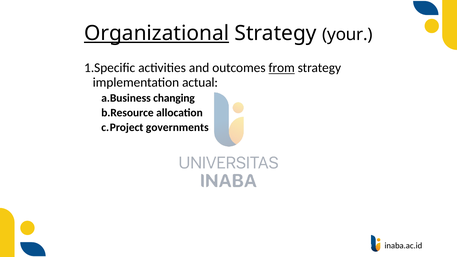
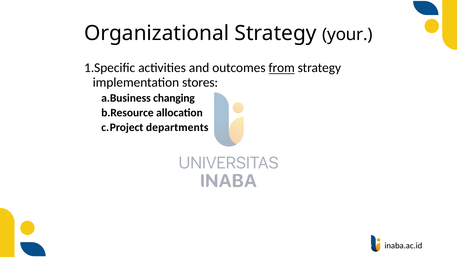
Organizational underline: present -> none
actual: actual -> stores
governments: governments -> departments
